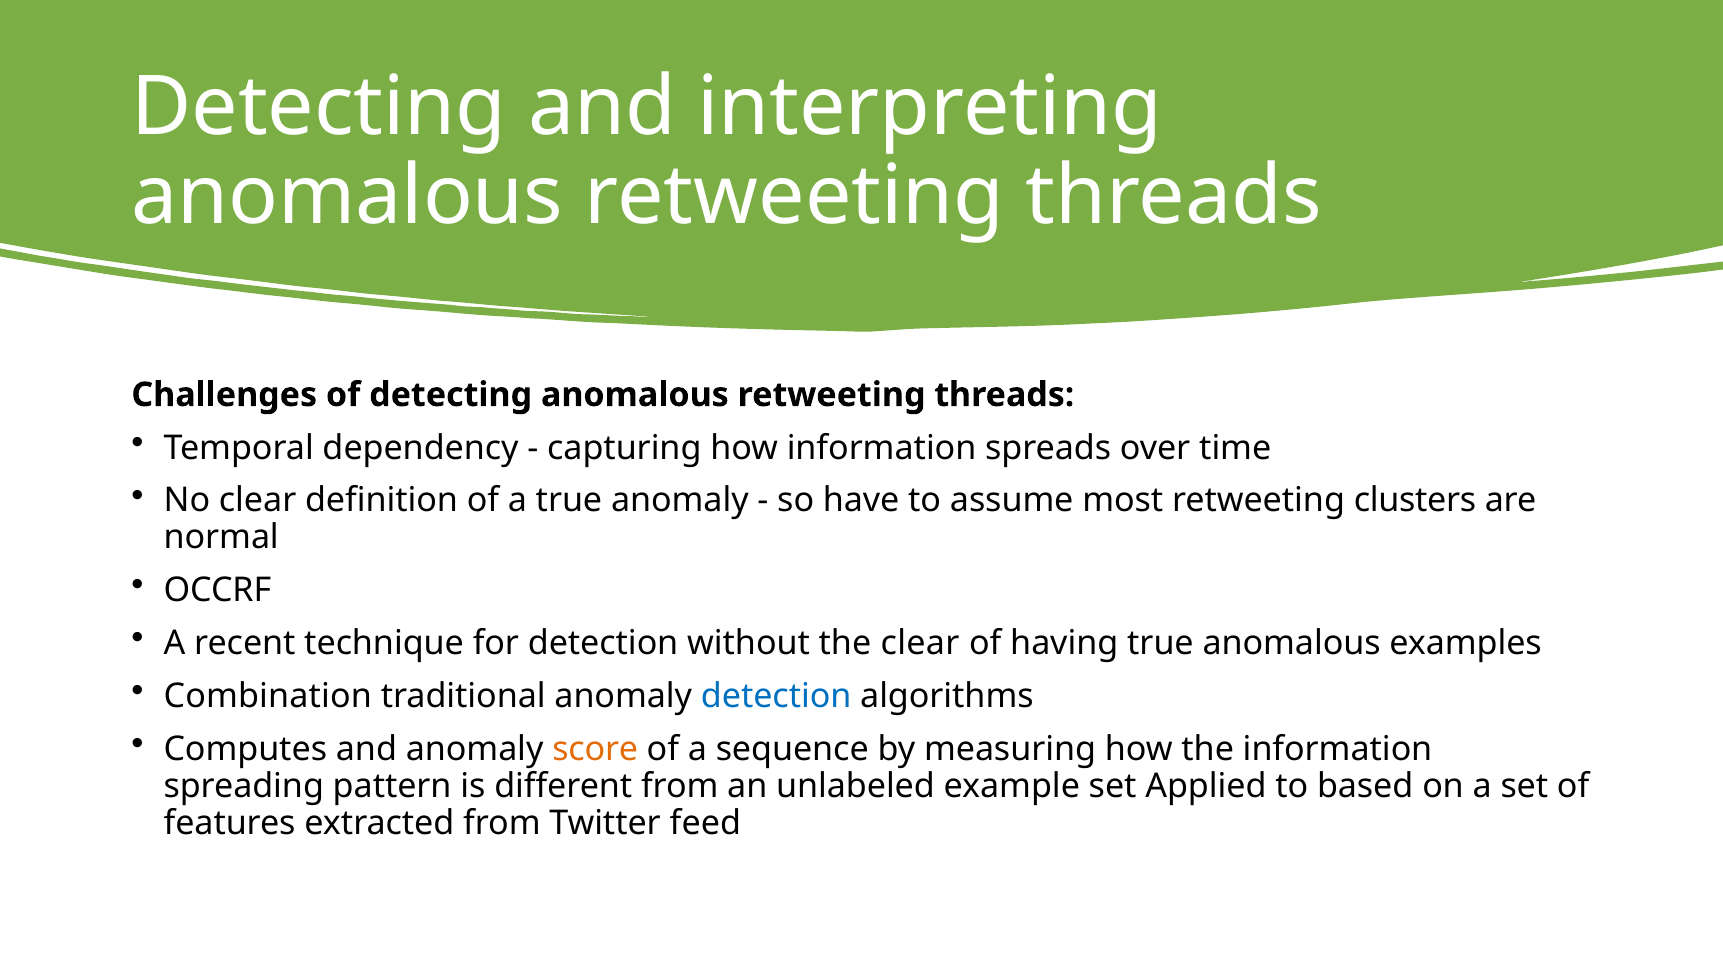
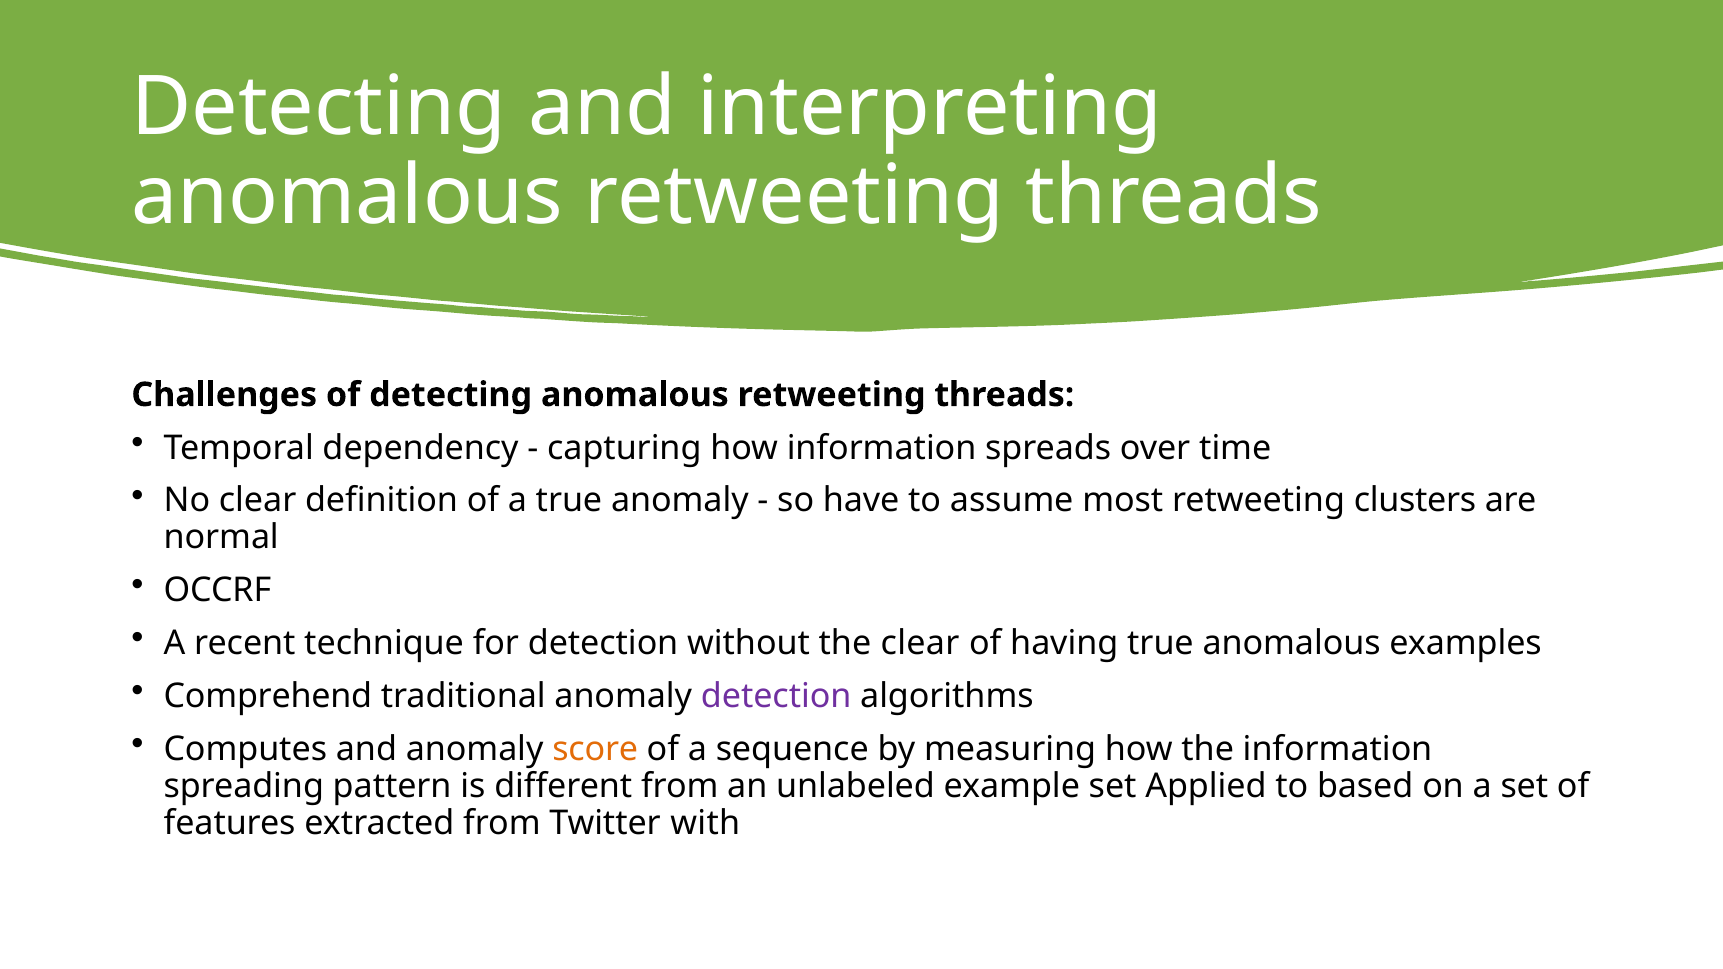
Combination: Combination -> Comprehend
detection at (776, 697) colour: blue -> purple
feed: feed -> with
